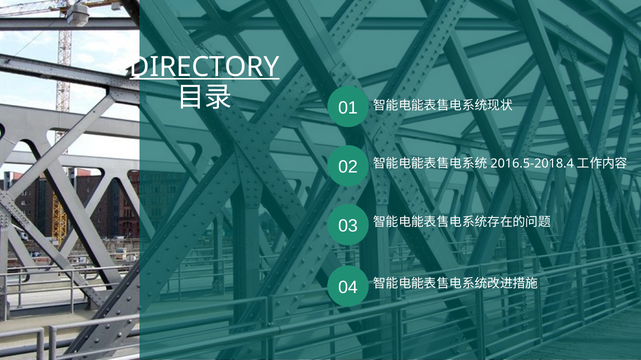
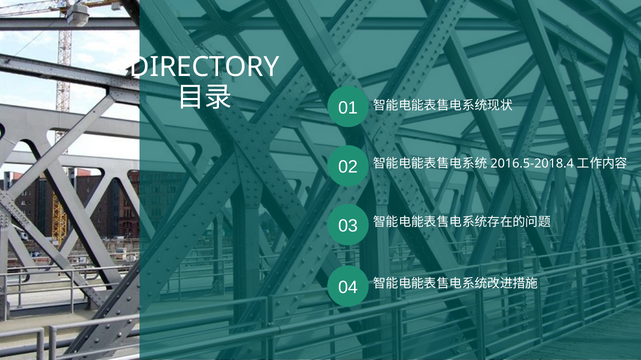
DIRECTORY underline: present -> none
